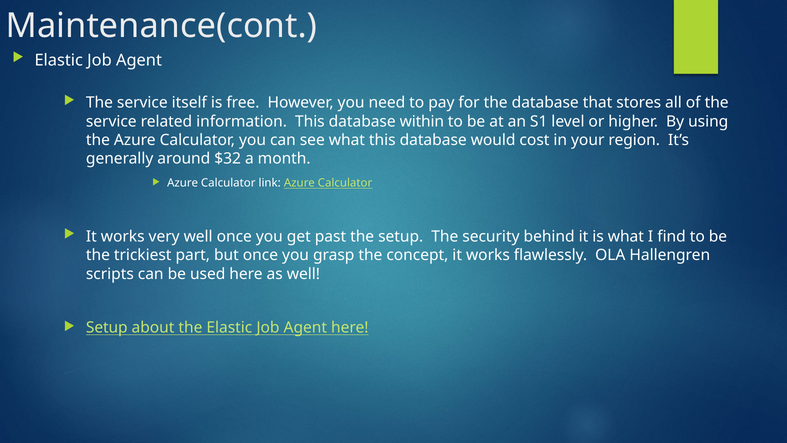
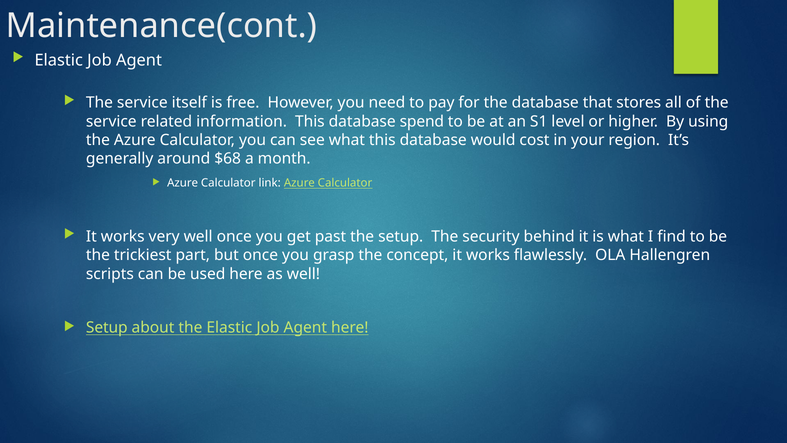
within: within -> spend
$32: $32 -> $68
